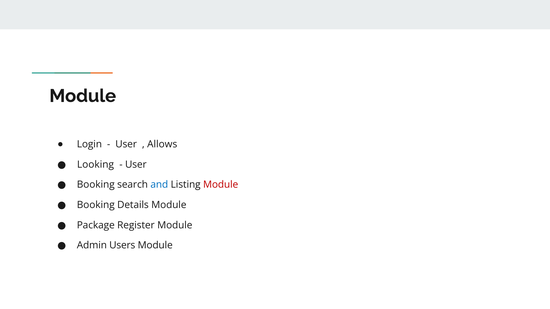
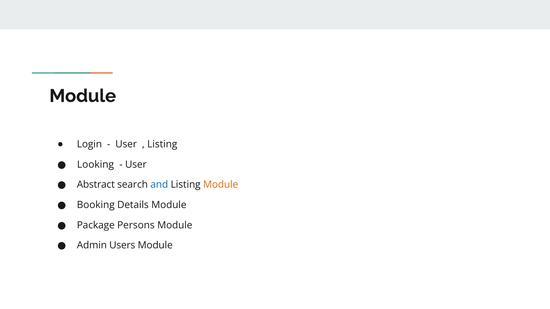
Allows at (162, 145): Allows -> Listing
Booking at (96, 185): Booking -> Abstract
Module at (221, 185) colour: red -> orange
Register: Register -> Persons
